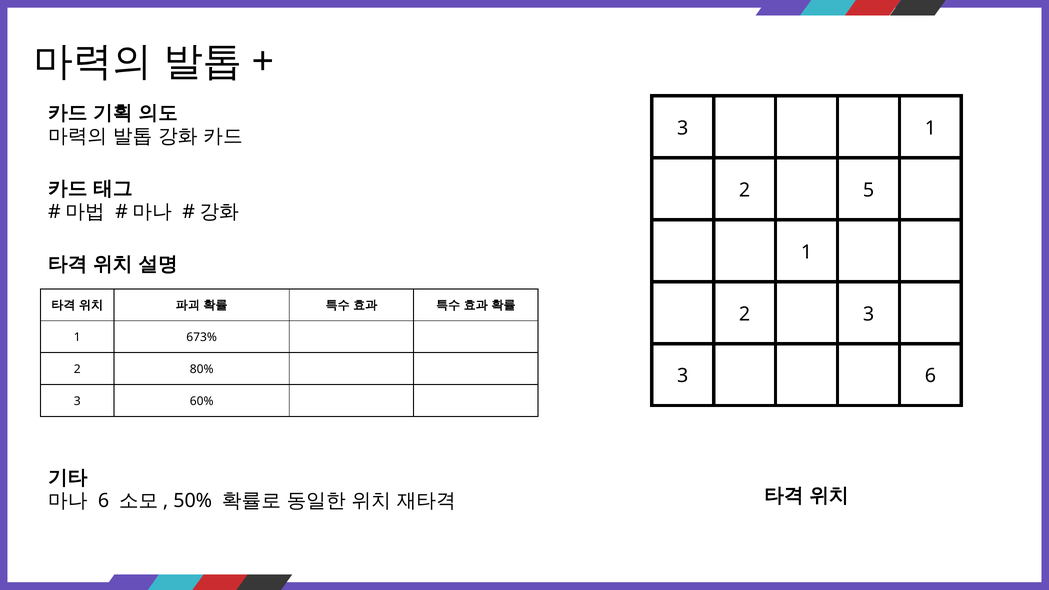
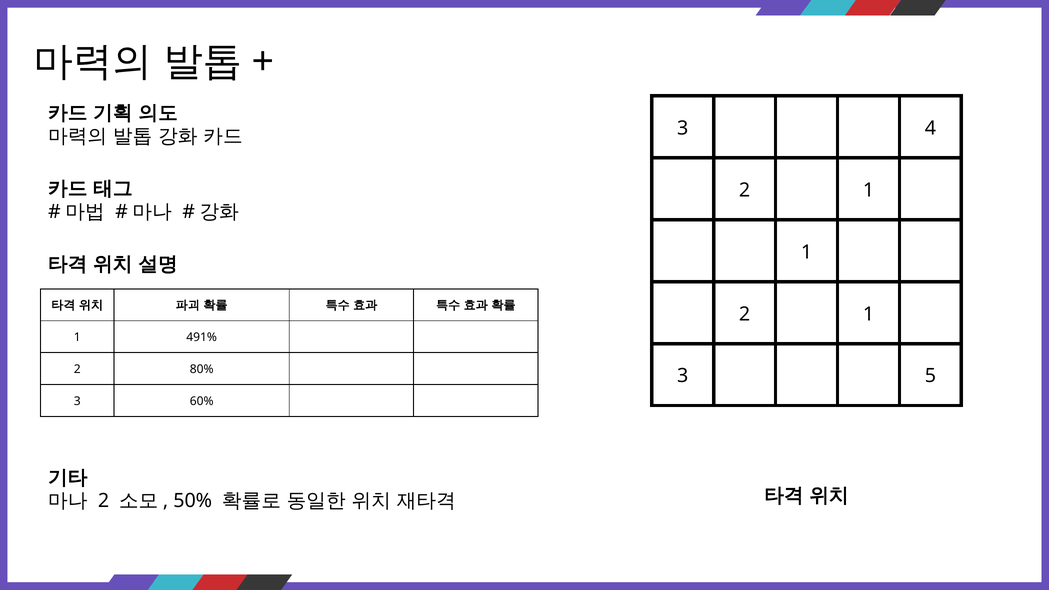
3 1: 1 -> 4
5 at (869, 190): 5 -> 1
3 at (869, 314): 3 -> 1
673%: 673% -> 491%
3 6: 6 -> 5
6 at (104, 501): 6 -> 2
